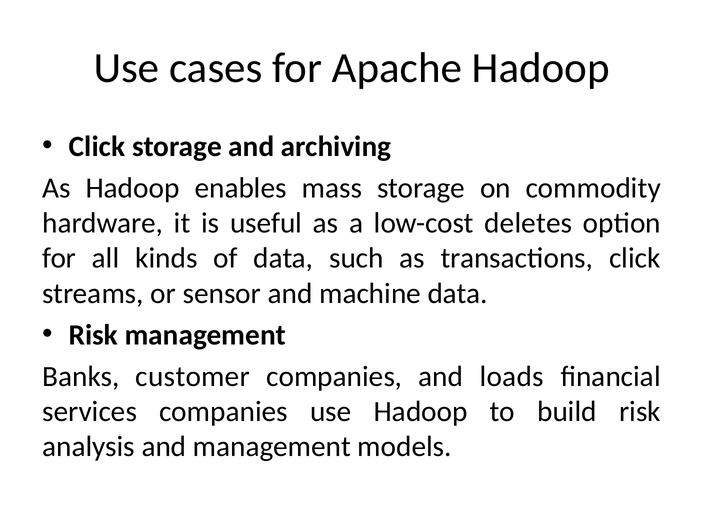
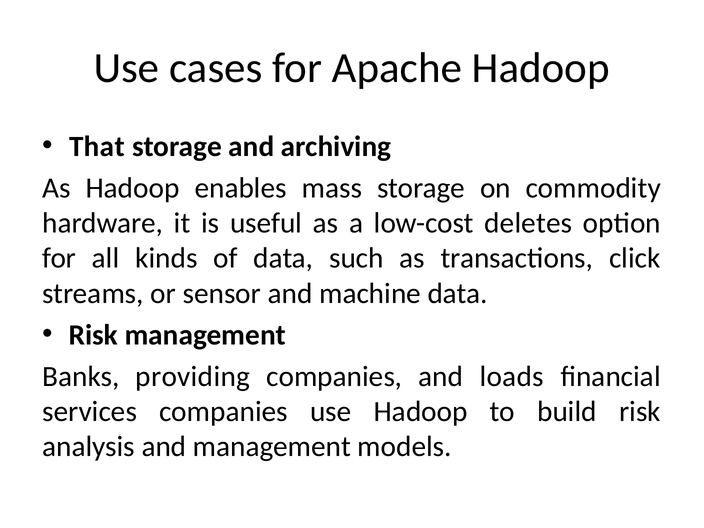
Click at (97, 146): Click -> That
customer: customer -> providing
